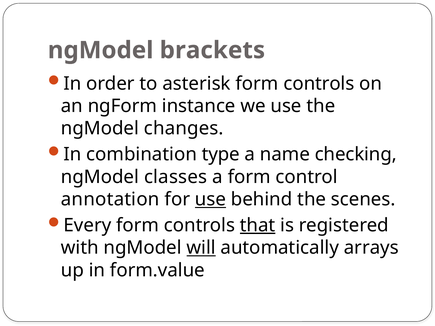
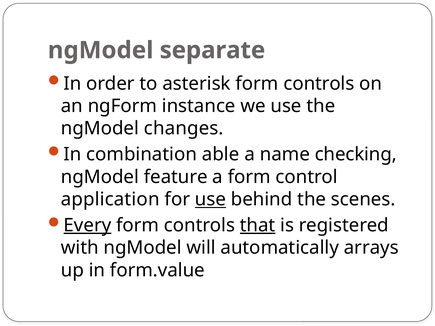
brackets: brackets -> separate
type: type -> able
classes: classes -> feature
annotation: annotation -> application
Every underline: none -> present
will underline: present -> none
